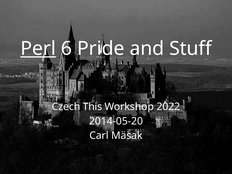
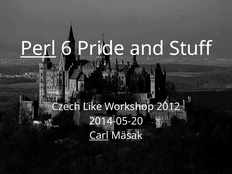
This: This -> Like
2022: 2022 -> 2012
Carl underline: none -> present
